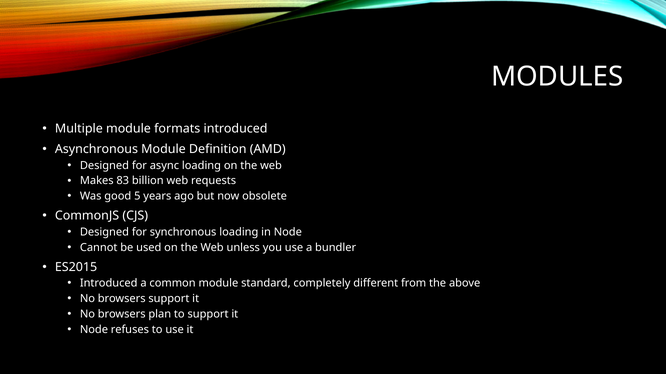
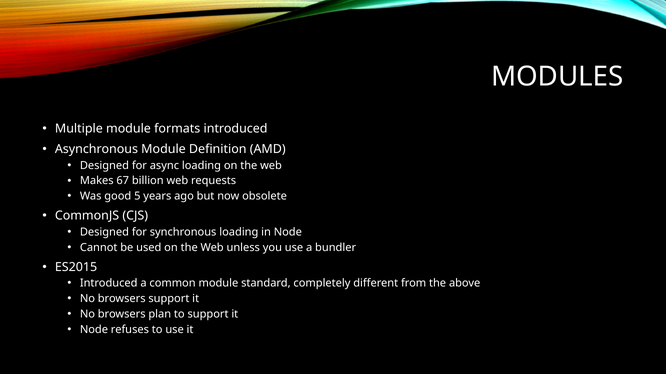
83: 83 -> 67
